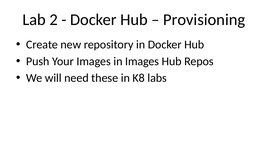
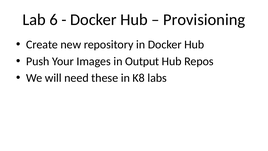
2: 2 -> 6
in Images: Images -> Output
